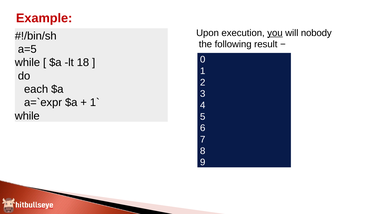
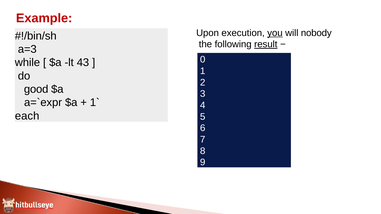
result underline: none -> present
a=5: a=5 -> a=3
18: 18 -> 43
each: each -> good
while at (27, 116): while -> each
